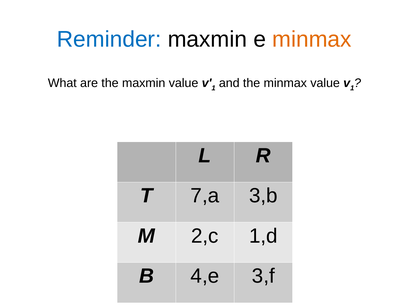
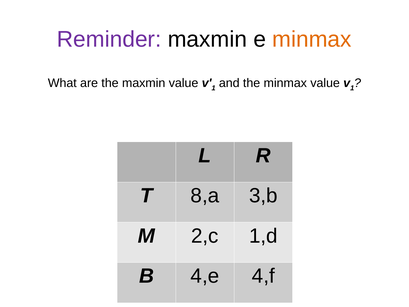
Reminder colour: blue -> purple
7,a: 7,a -> 8,a
3,f: 3,f -> 4,f
